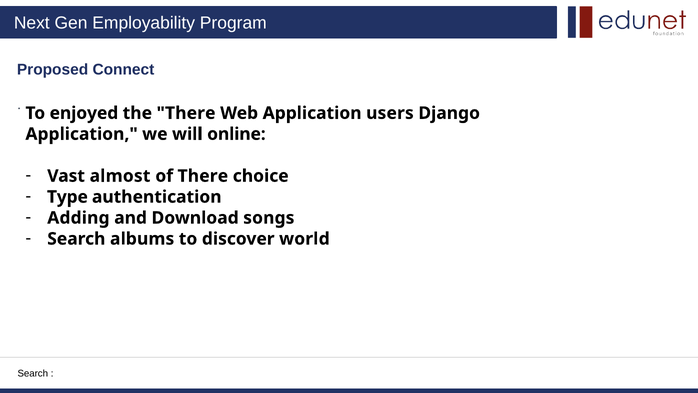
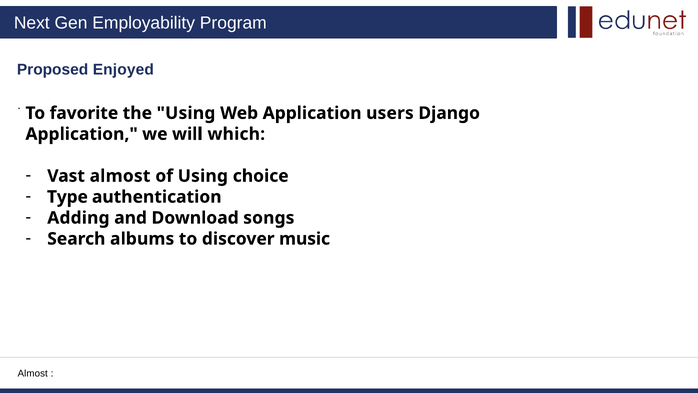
Connect: Connect -> Enjoyed
enjoyed: enjoyed -> favorite
the There: There -> Using
online: online -> which
of There: There -> Using
world: world -> music
Search at (33, 373): Search -> Almost
